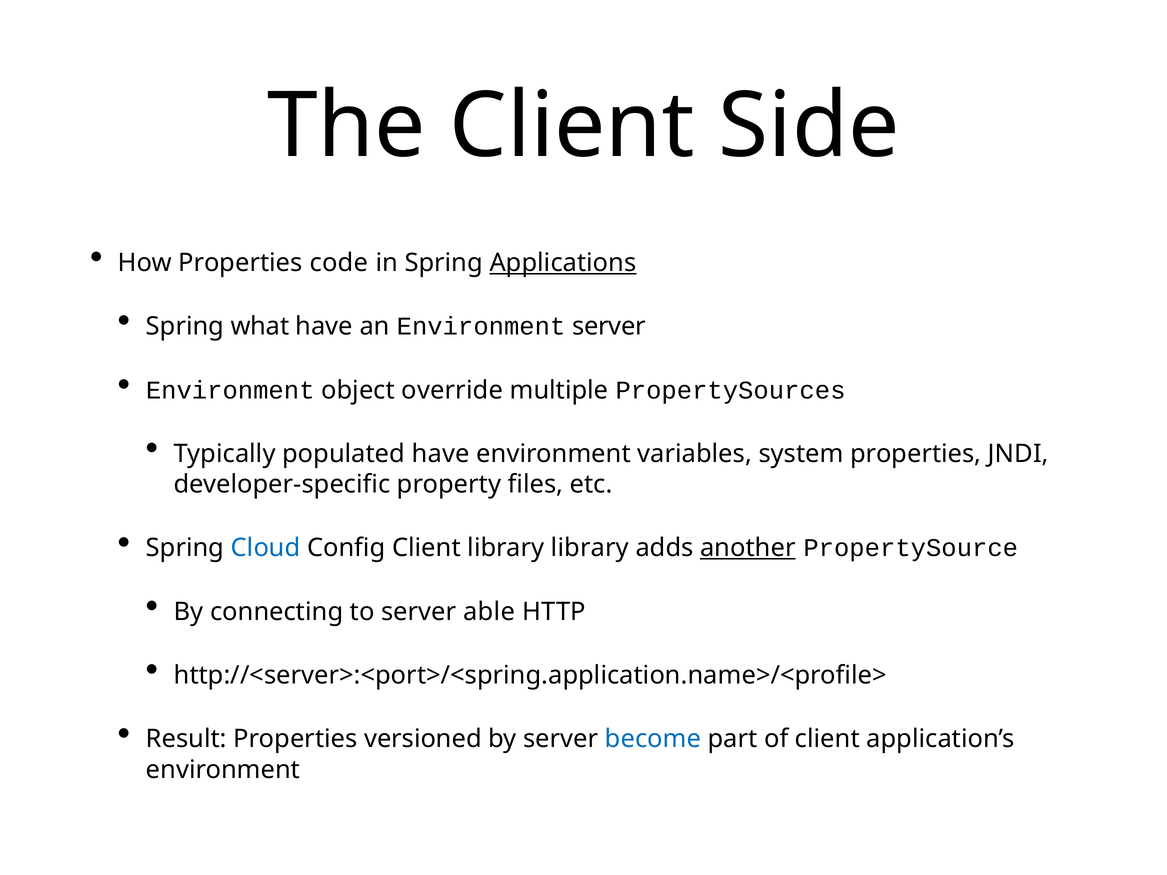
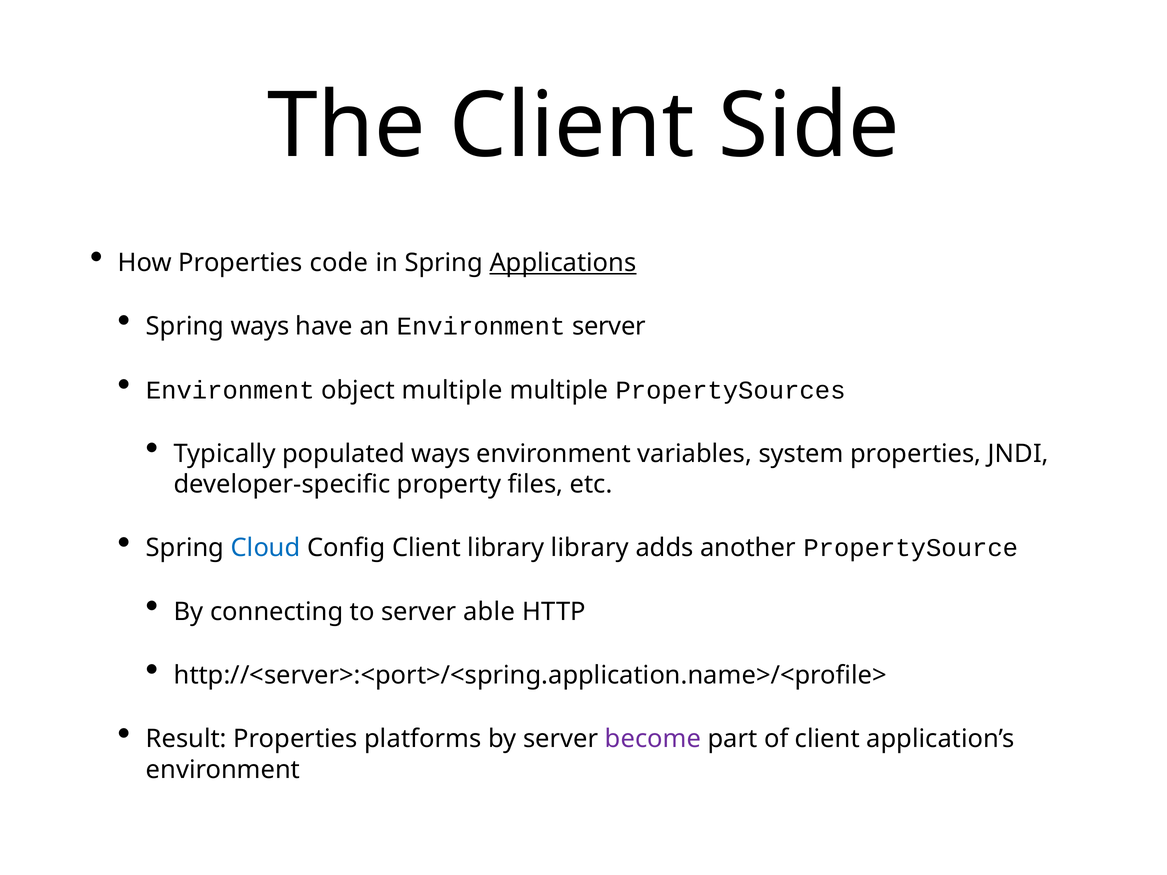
Spring what: what -> ways
object override: override -> multiple
populated have: have -> ways
another underline: present -> none
versioned: versioned -> platforms
become colour: blue -> purple
